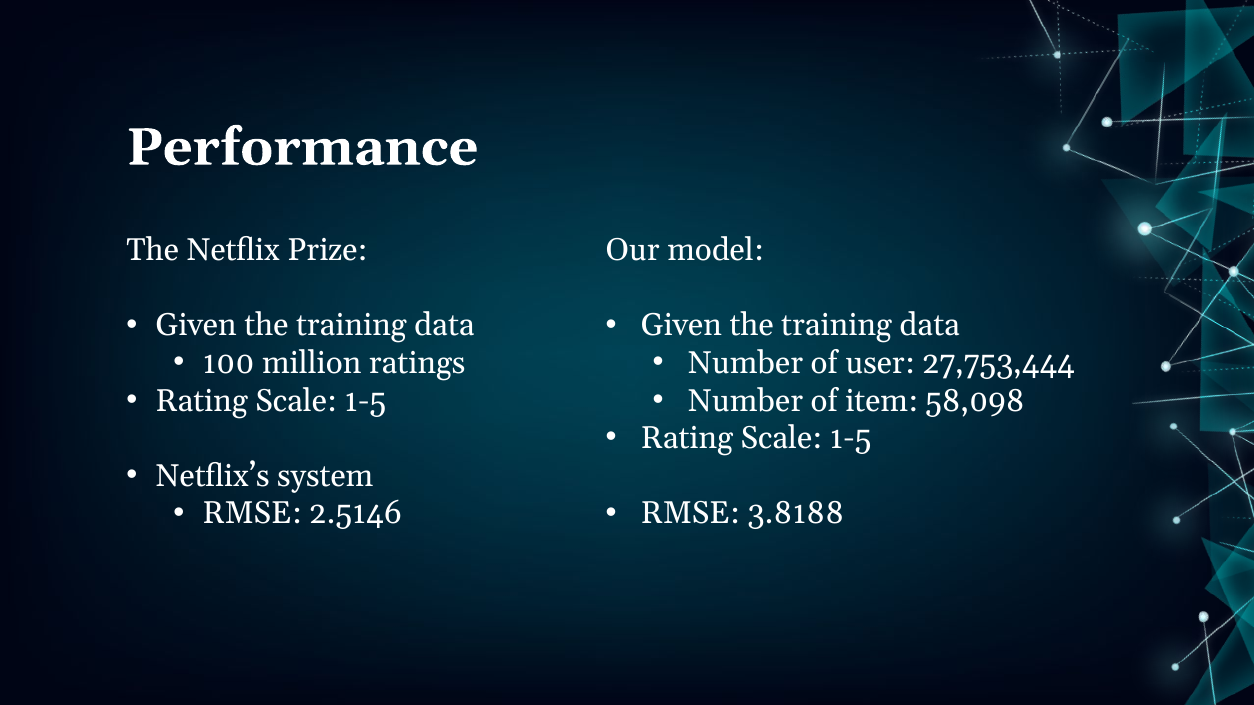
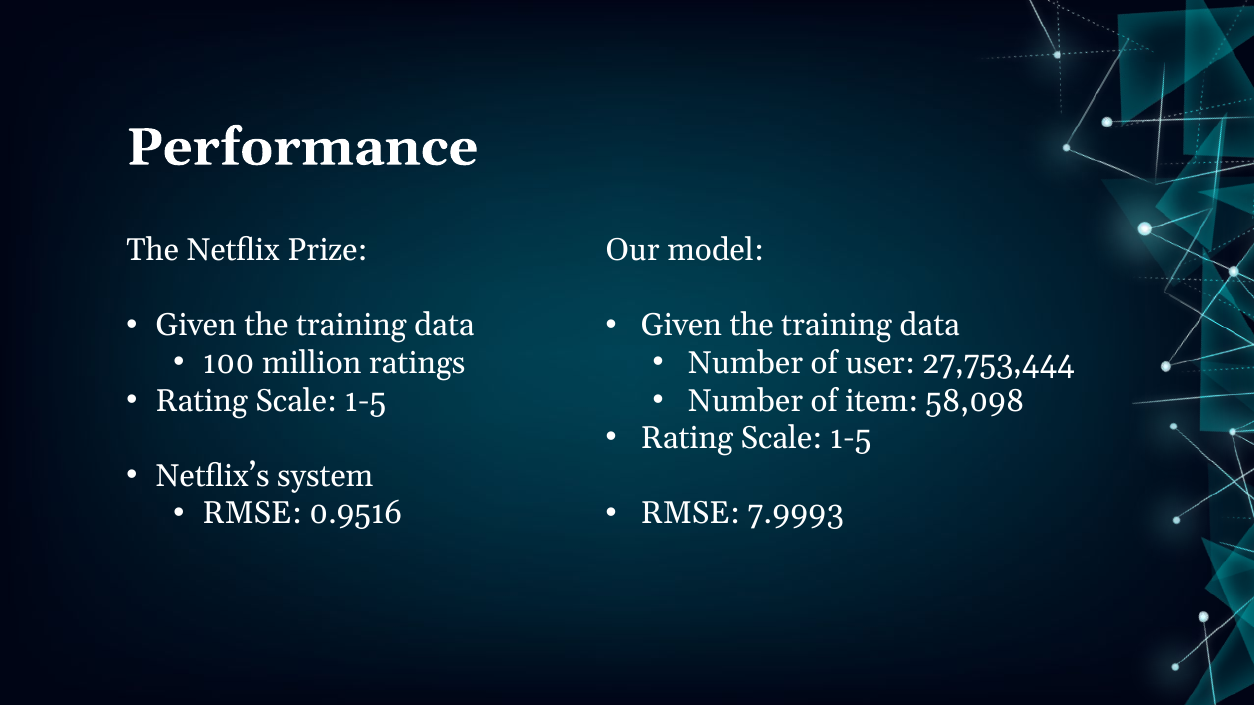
2.5146: 2.5146 -> 0.9516
3.8188: 3.8188 -> 7.9993
